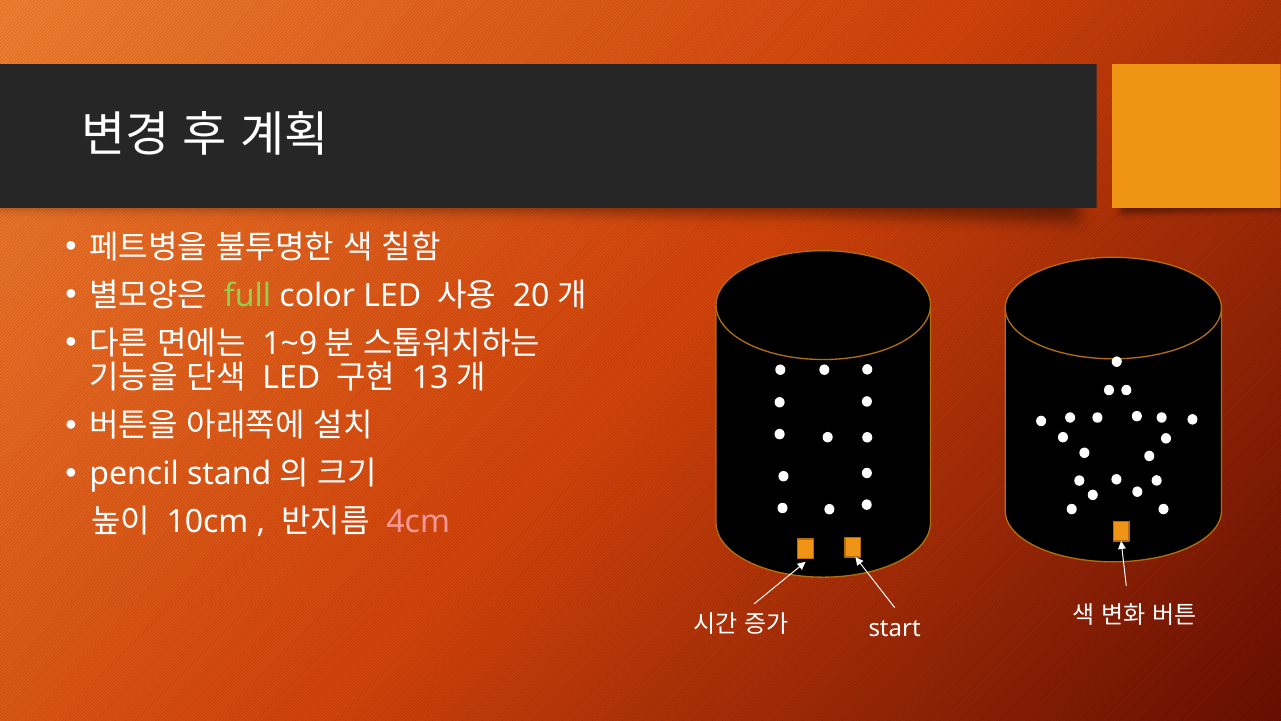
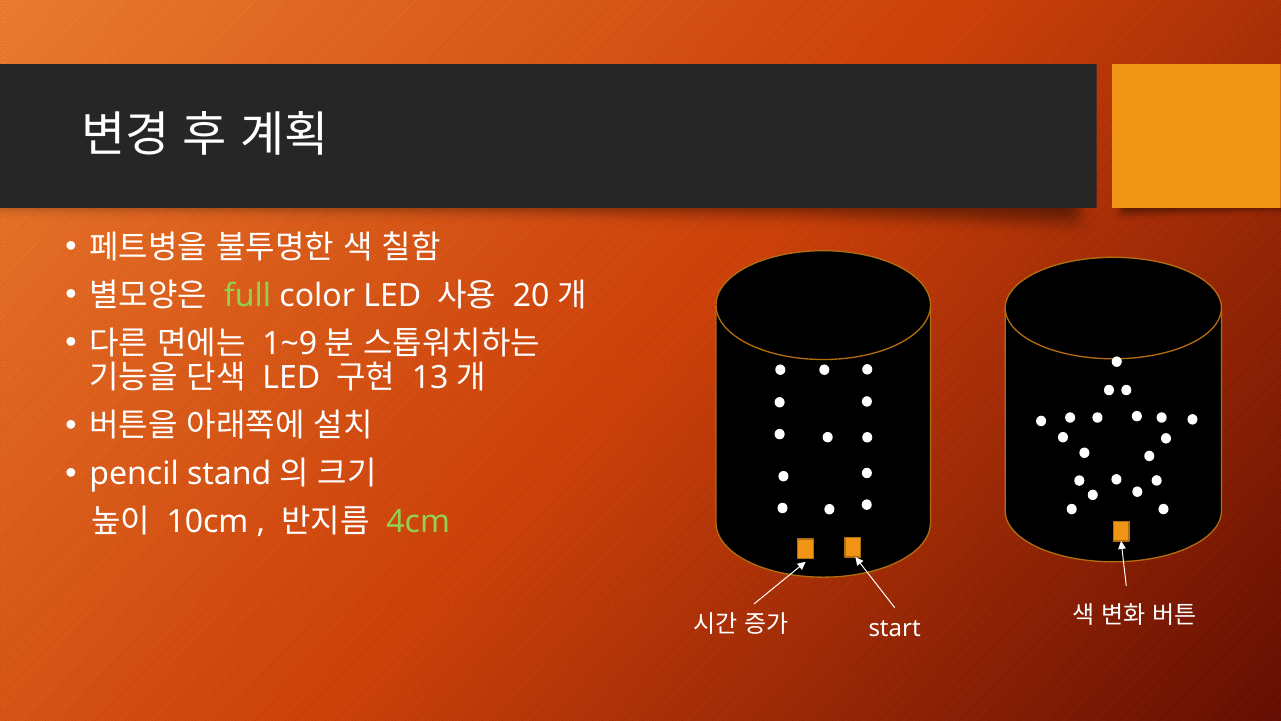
4cm colour: pink -> light green
